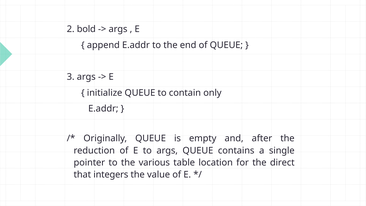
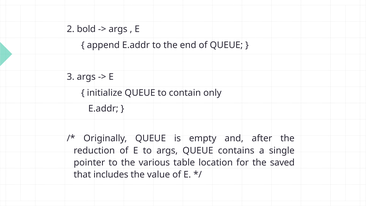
direct: direct -> saved
integers: integers -> includes
